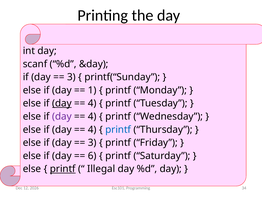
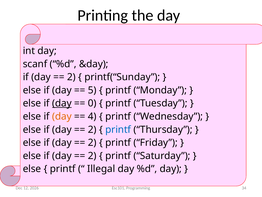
3 at (71, 77): 3 -> 2
1: 1 -> 5
4 at (92, 103): 4 -> 0
day at (62, 116) colour: purple -> orange
4 at (92, 129): 4 -> 2
3 at (92, 142): 3 -> 2
6 at (92, 155): 6 -> 2
printf at (63, 168) underline: present -> none
